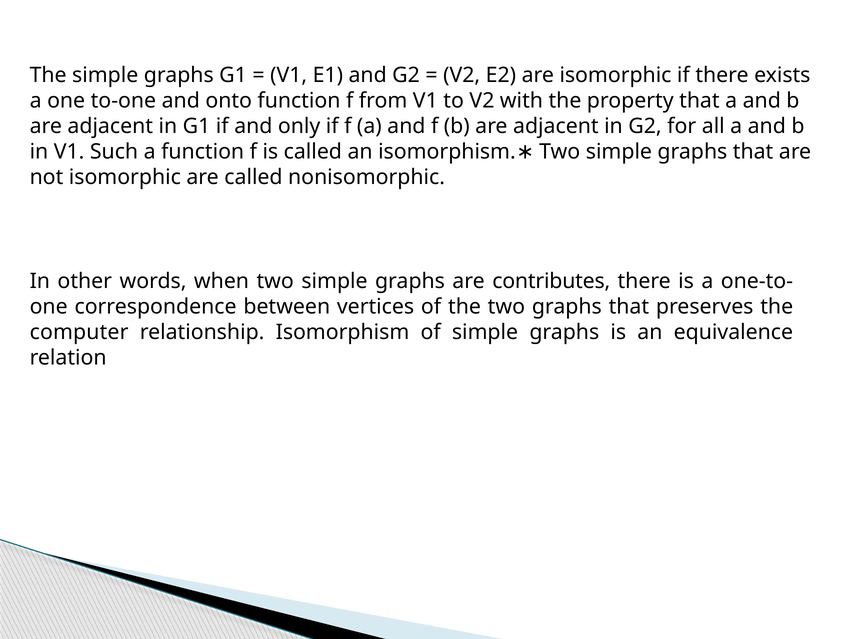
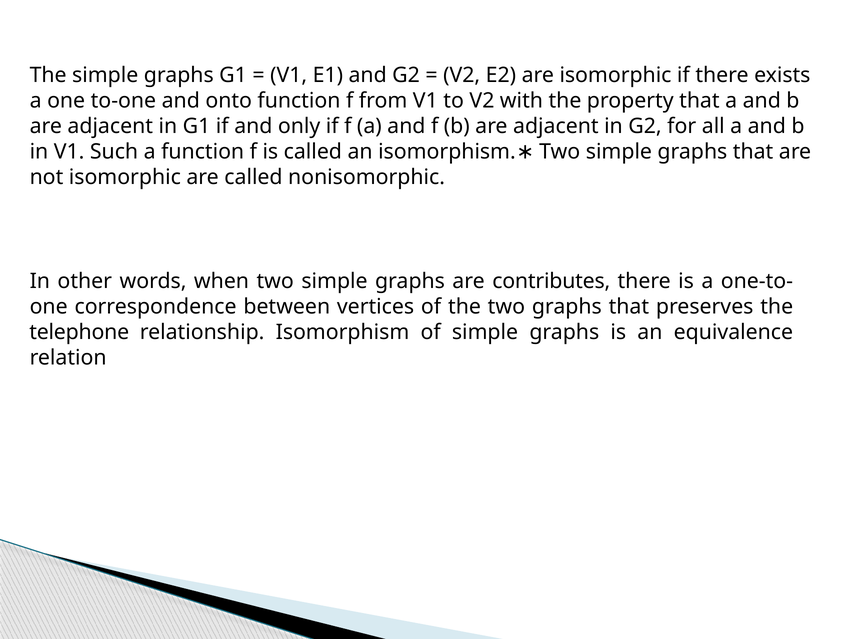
computer: computer -> telephone
